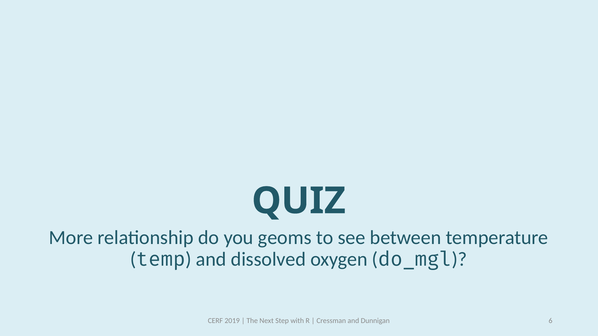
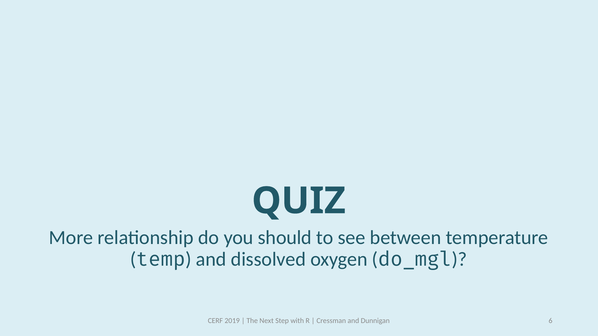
geoms: geoms -> should
